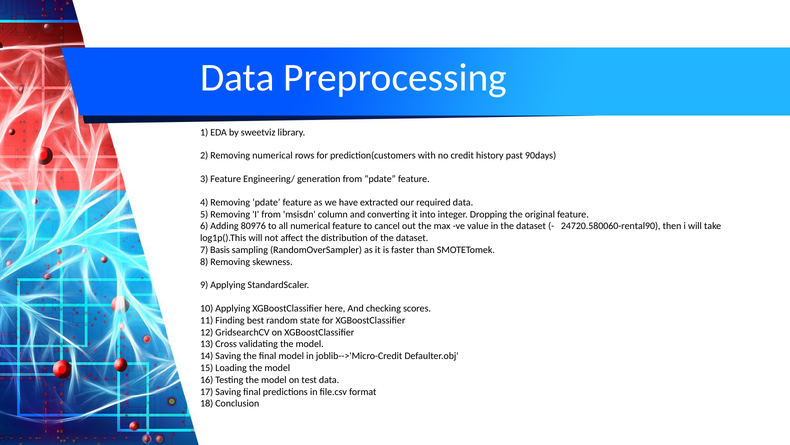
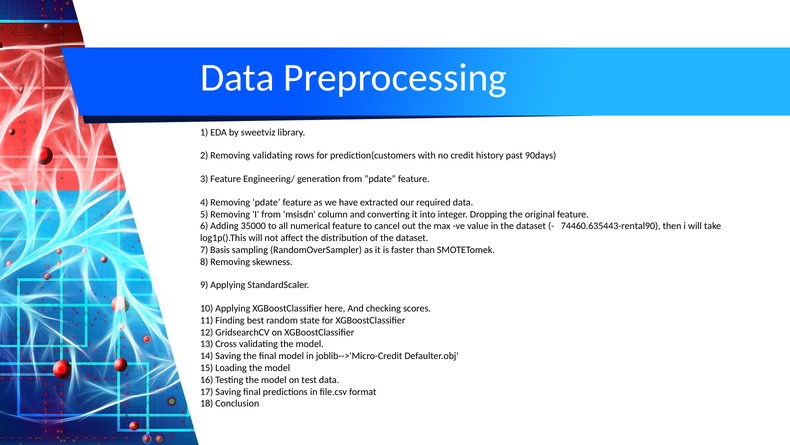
Removing numerical: numerical -> validating
80976: 80976 -> 35000
24720.580060-rental90: 24720.580060-rental90 -> 74460.635443-rental90
